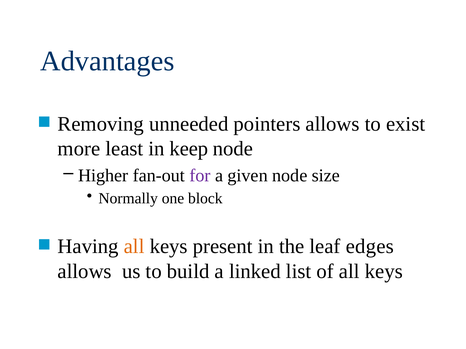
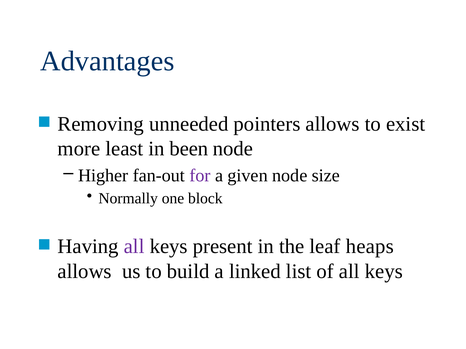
keep: keep -> been
all at (134, 247) colour: orange -> purple
edges: edges -> heaps
